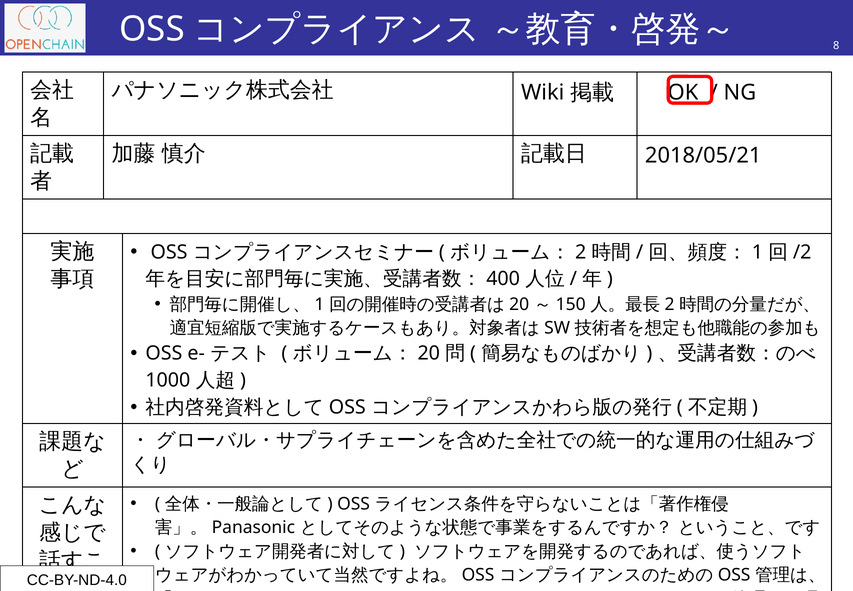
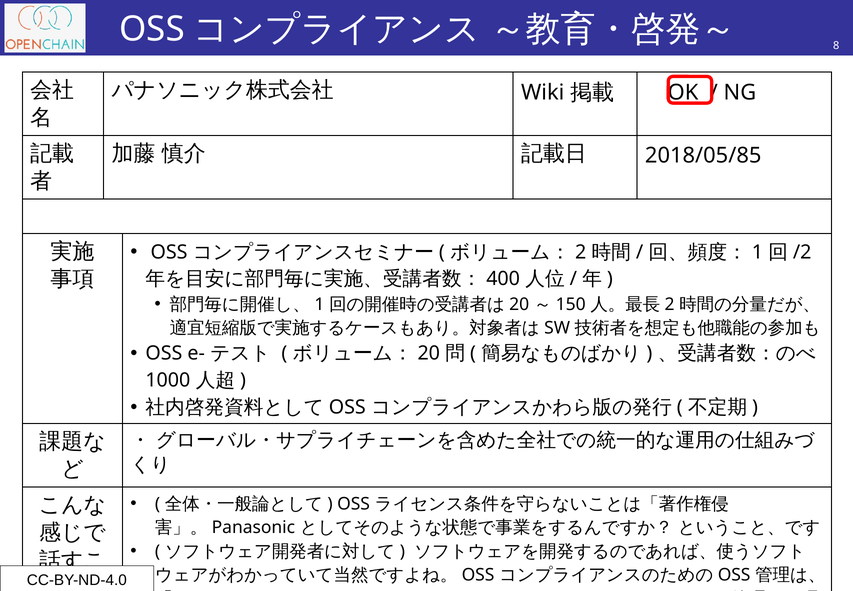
2018/05/21: 2018/05/21 -> 2018/05/85
